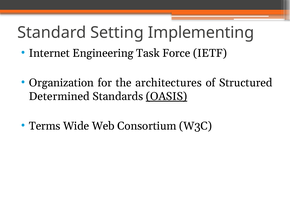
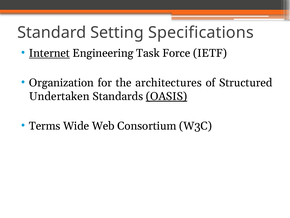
Implementing: Implementing -> Specifications
Internet underline: none -> present
Determined: Determined -> Undertaken
